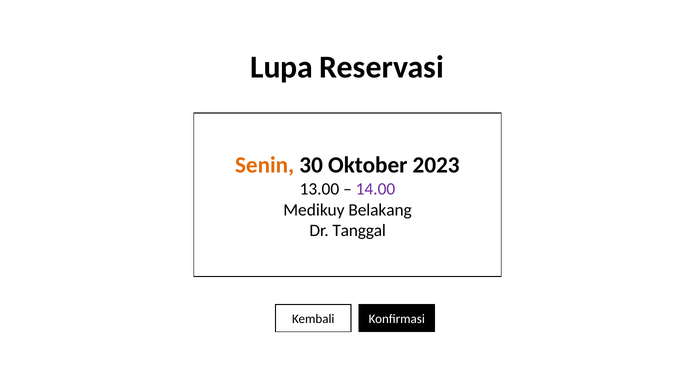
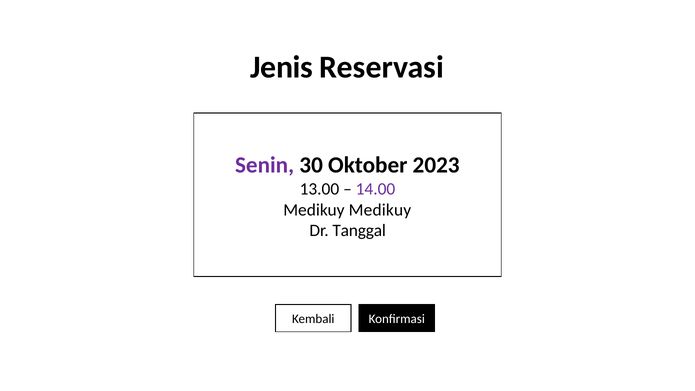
Lupa: Lupa -> Jenis
Senin colour: orange -> purple
Medikuy Belakang: Belakang -> Medikuy
